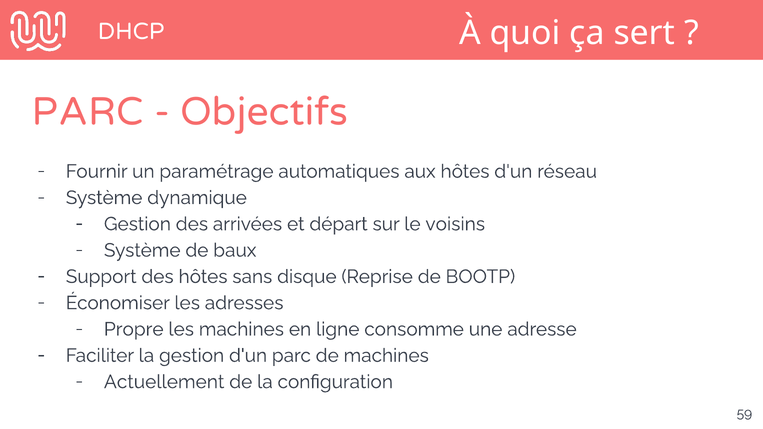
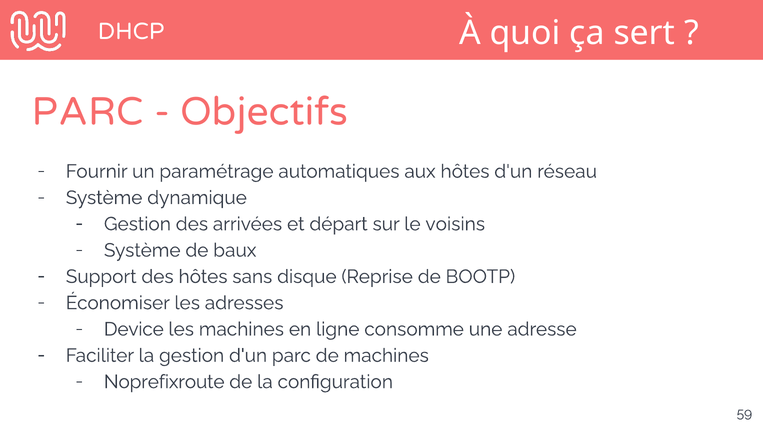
Propre: Propre -> Device
Actuellement: Actuellement -> Noprefixroute
